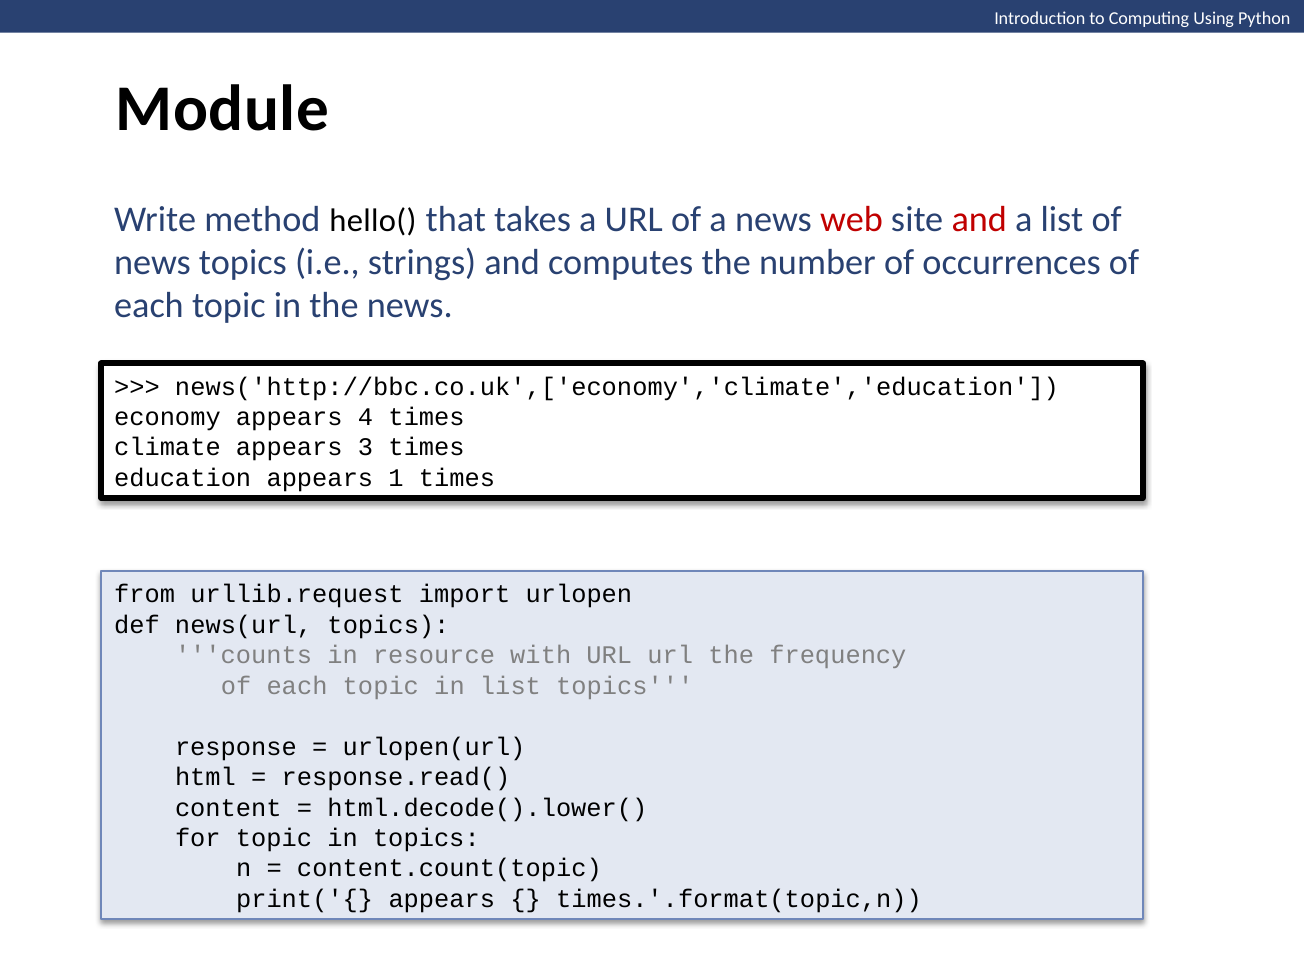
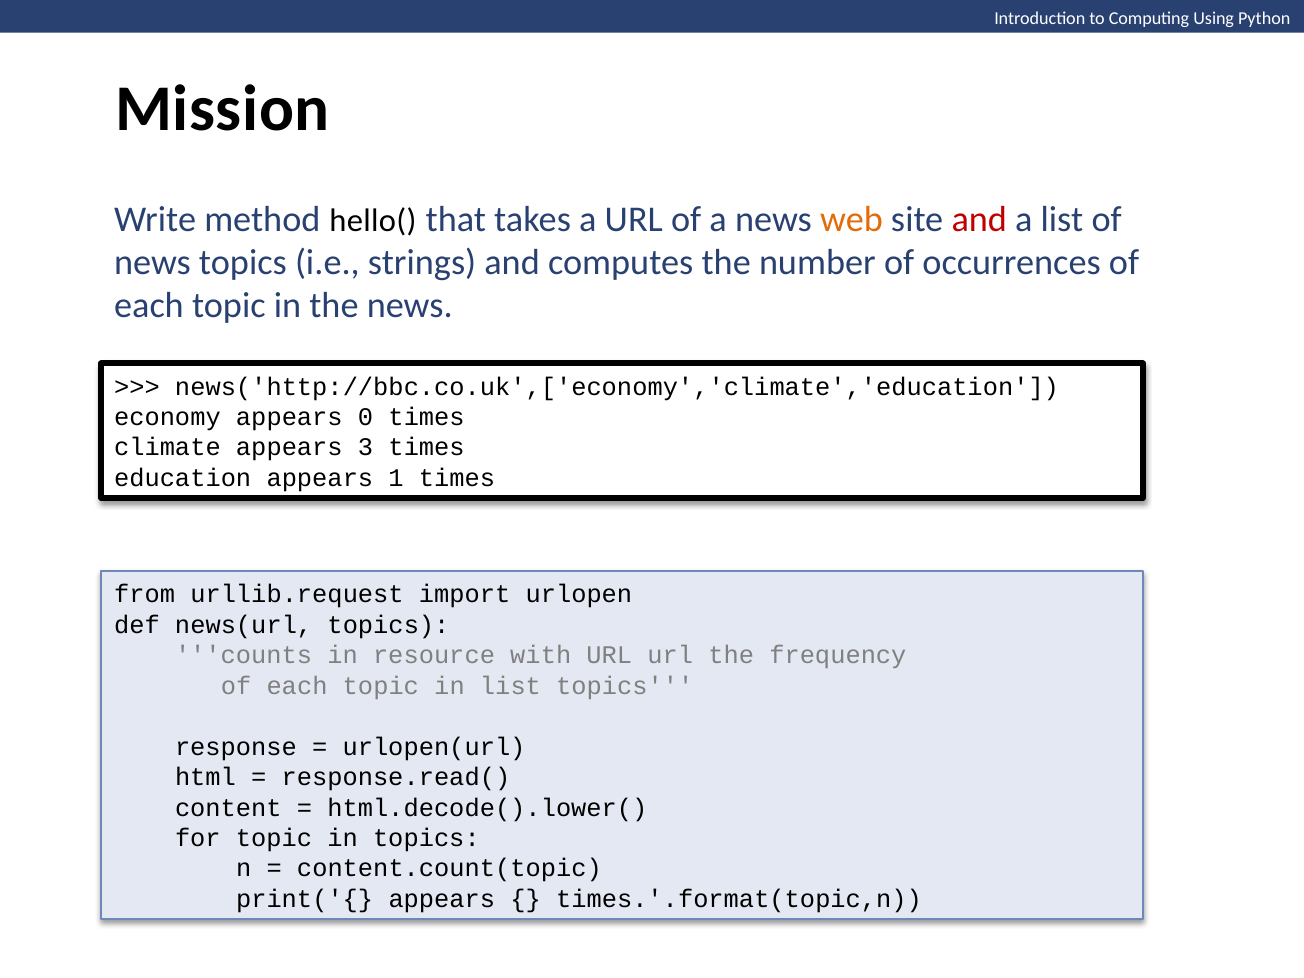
Module: Module -> Mission
web colour: red -> orange
4: 4 -> 0
